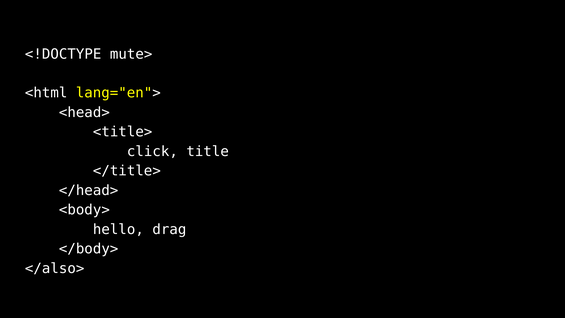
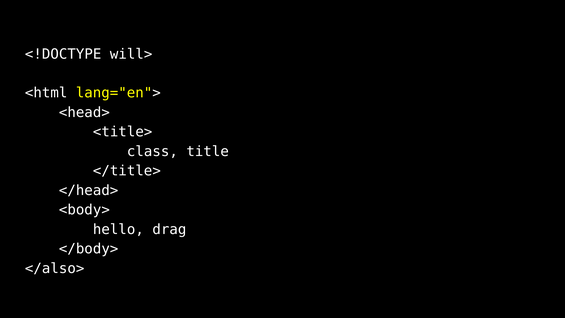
mute>: mute> -> will>
click: click -> class
